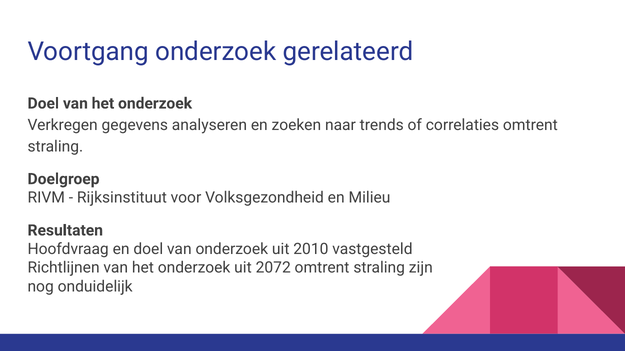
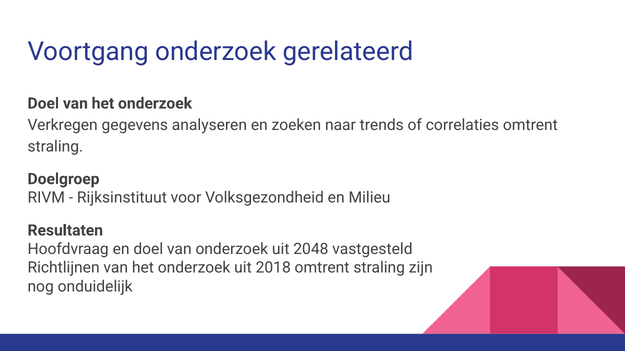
2010: 2010 -> 2048
2072: 2072 -> 2018
